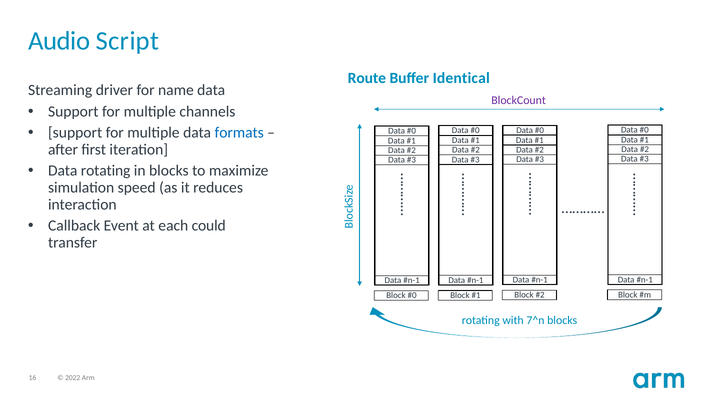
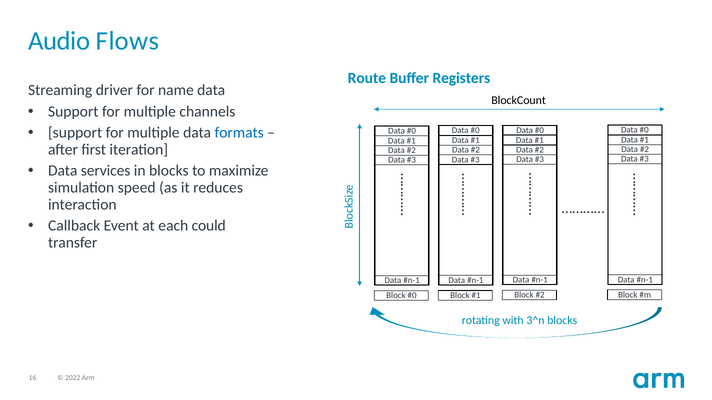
Script: Script -> Flows
Identical: Identical -> Registers
BlockCount colour: purple -> black
Data rotating: rotating -> services
7^n: 7^n -> 3^n
